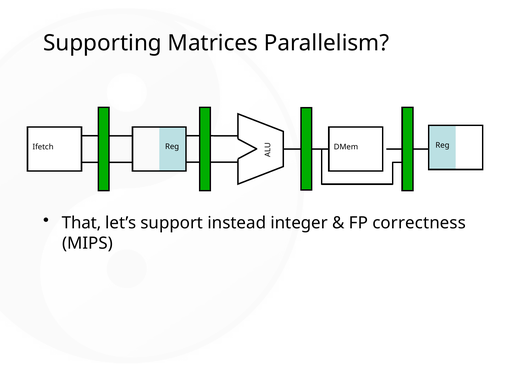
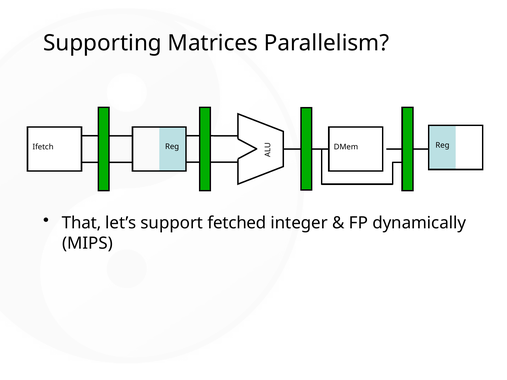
instead: instead -> fetched
correctness: correctness -> dynamically
